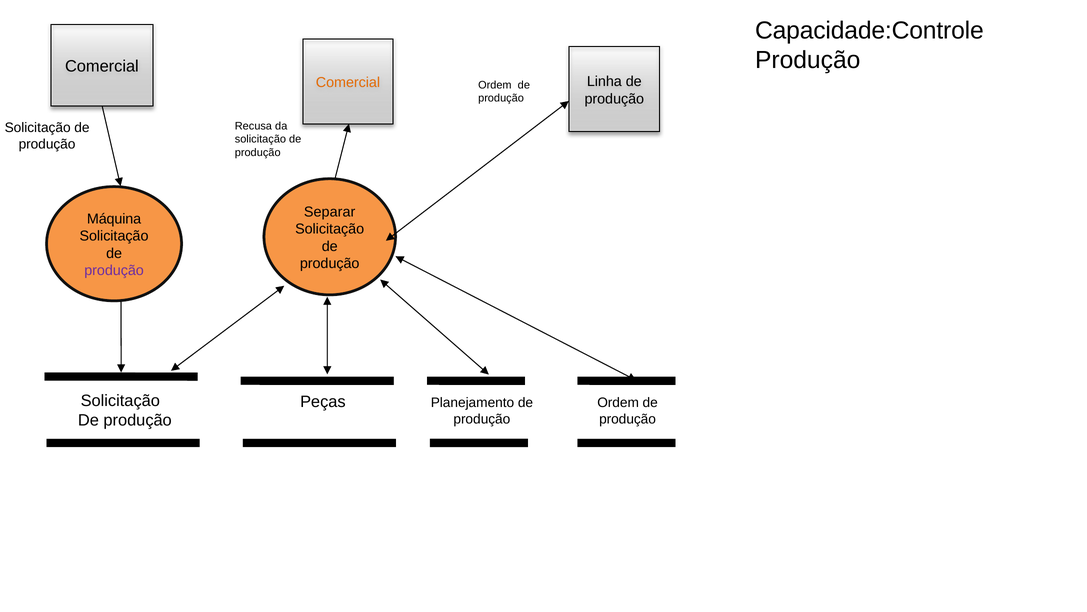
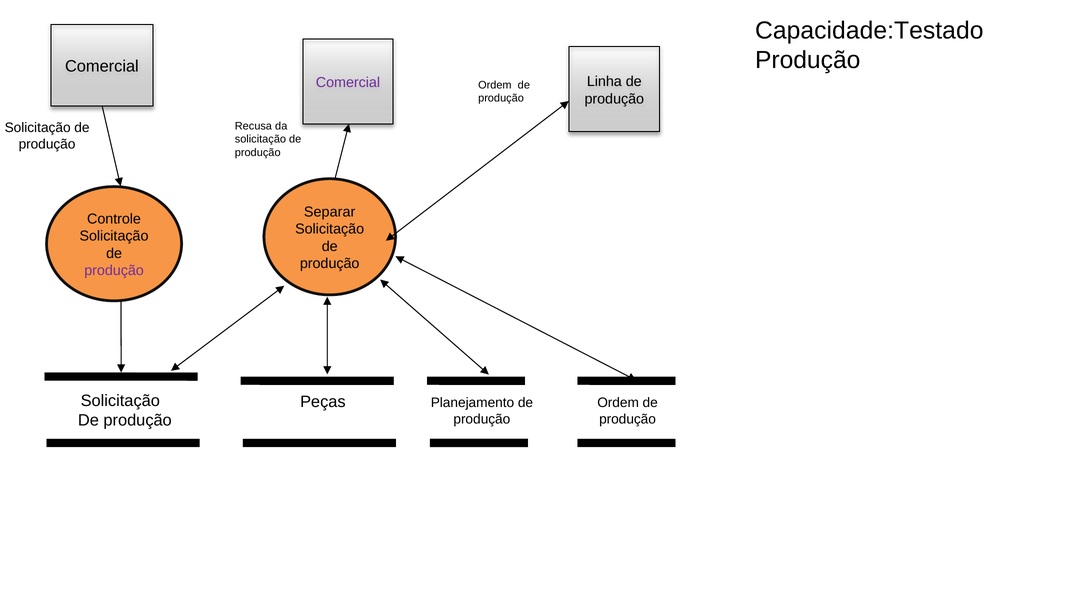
Capacidade:Controle: Capacidade:Controle -> Capacidade:Testado
Comercial at (348, 82) colour: orange -> purple
Máquina: Máquina -> Controle
